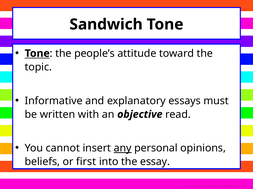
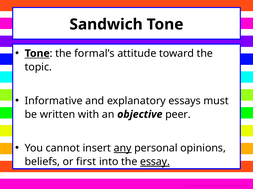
people’s: people’s -> formal’s
read: read -> peer
essay underline: none -> present
